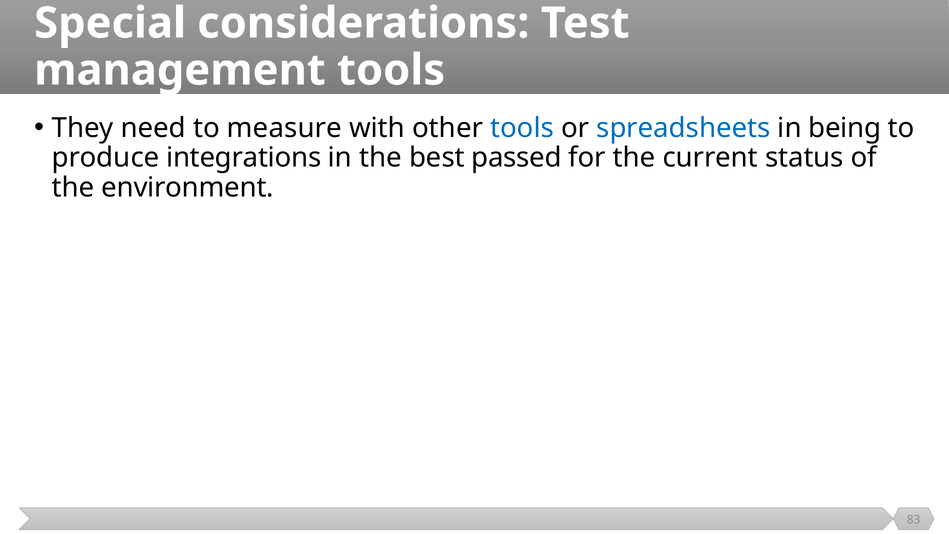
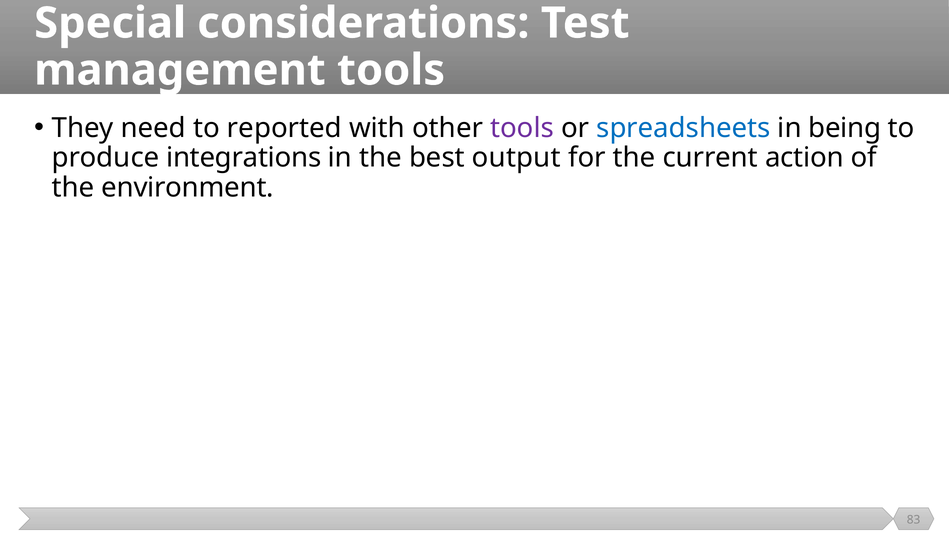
measure: measure -> reported
tools at (522, 128) colour: blue -> purple
passed: passed -> output
status: status -> action
